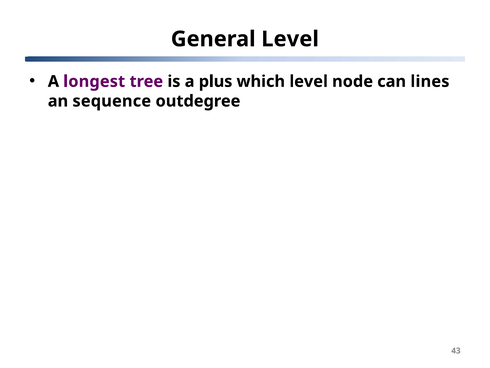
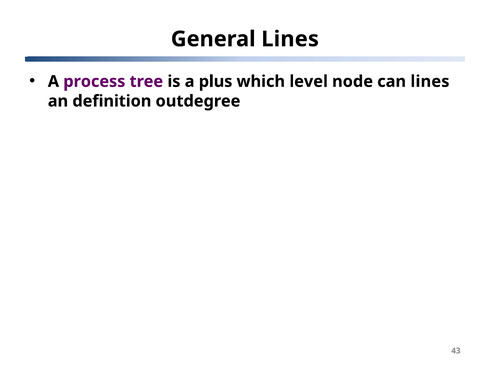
General Level: Level -> Lines
longest: longest -> process
sequence: sequence -> definition
